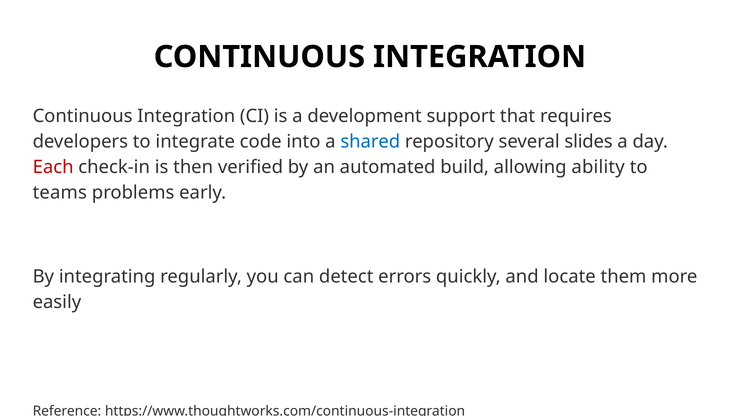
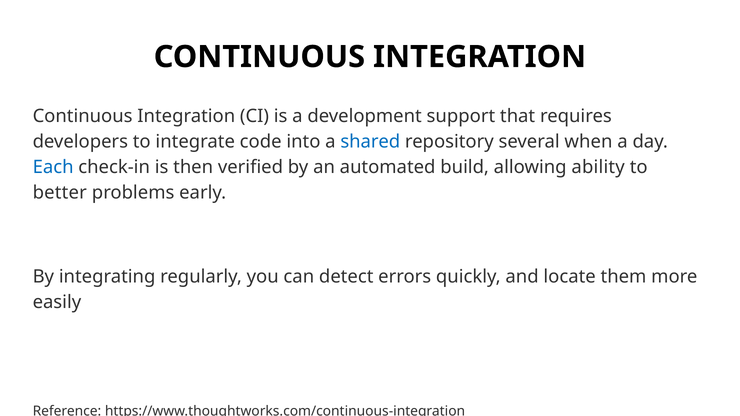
slides: slides -> when
Each colour: red -> blue
teams: teams -> better
